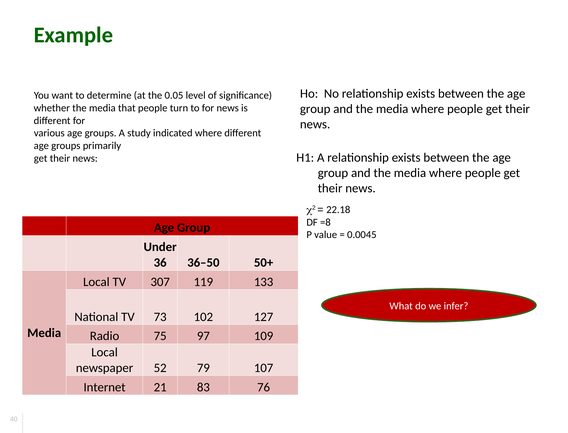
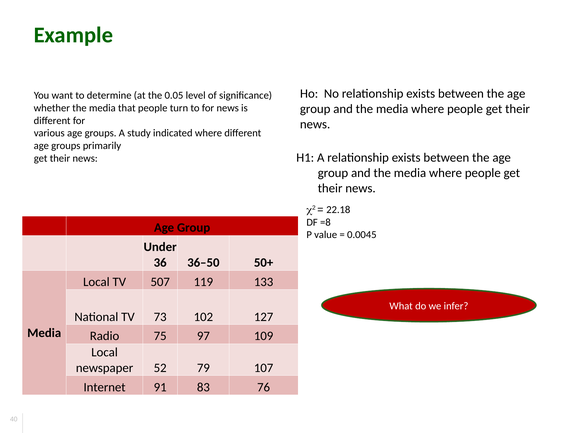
307: 307 -> 507
21: 21 -> 91
